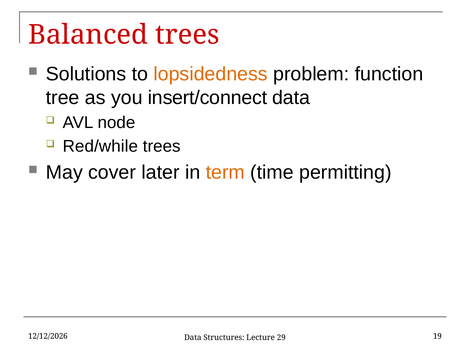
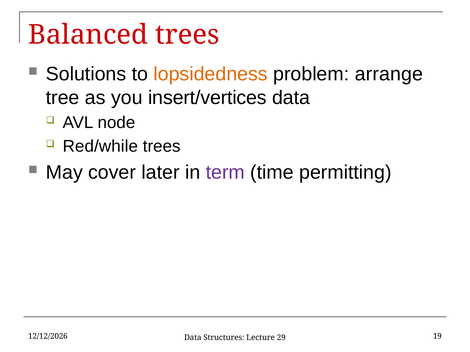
function: function -> arrange
insert/connect: insert/connect -> insert/vertices
term colour: orange -> purple
